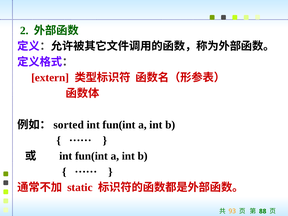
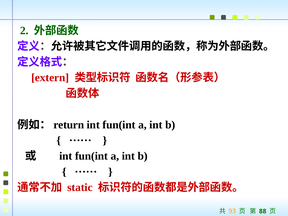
sorted: sorted -> return
